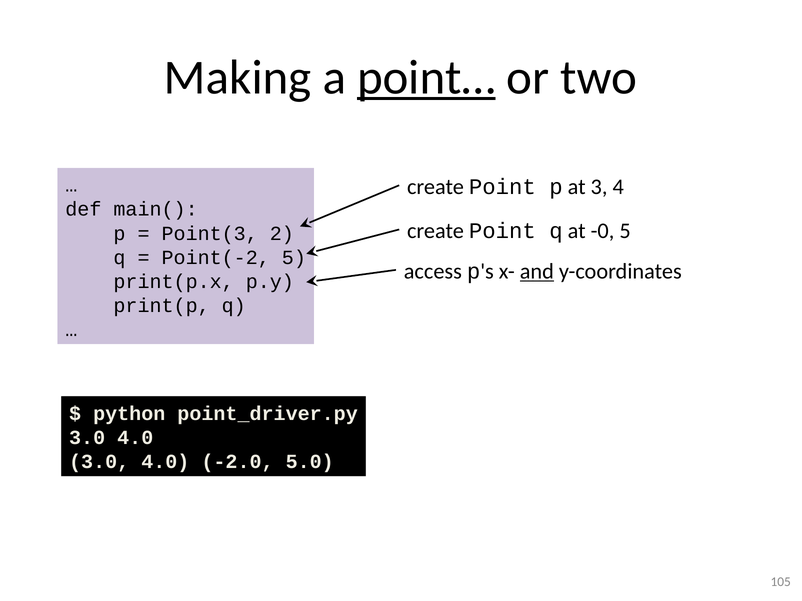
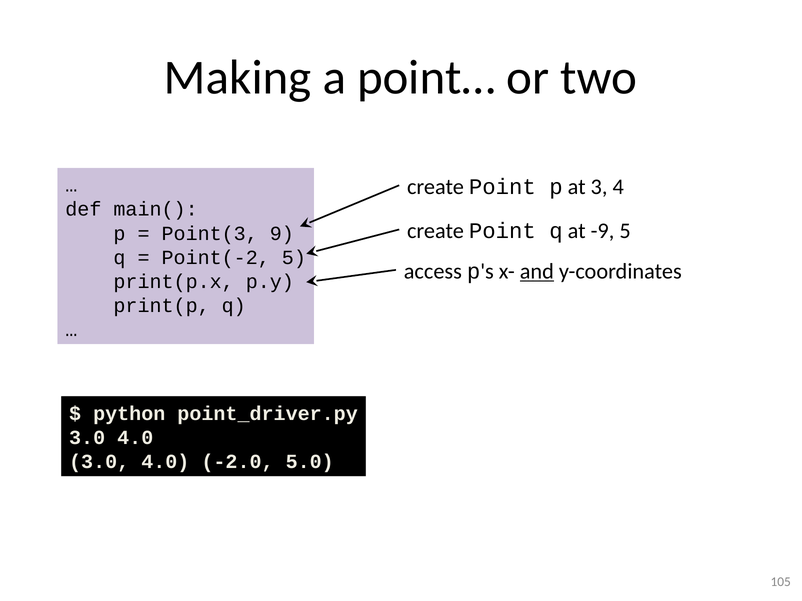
point… underline: present -> none
-0: -0 -> -9
2: 2 -> 9
